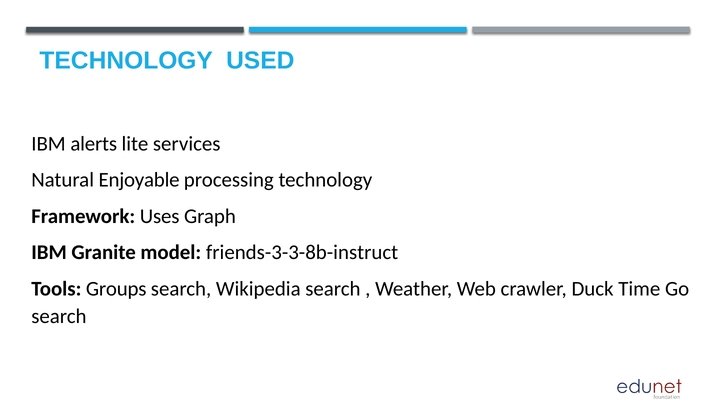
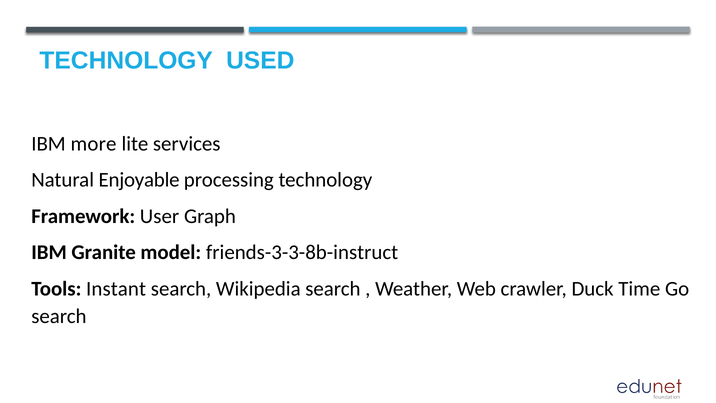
alerts: alerts -> more
Uses: Uses -> User
Groups: Groups -> Instant
